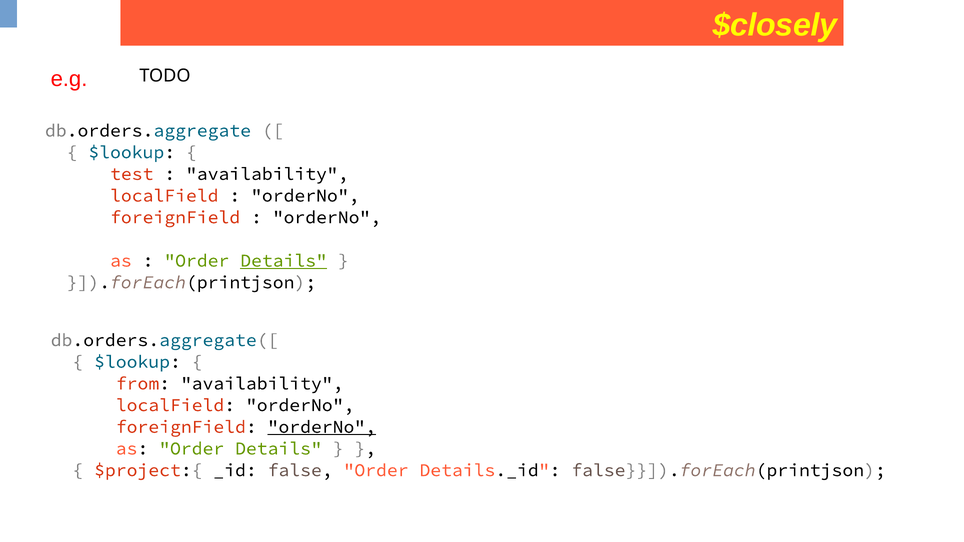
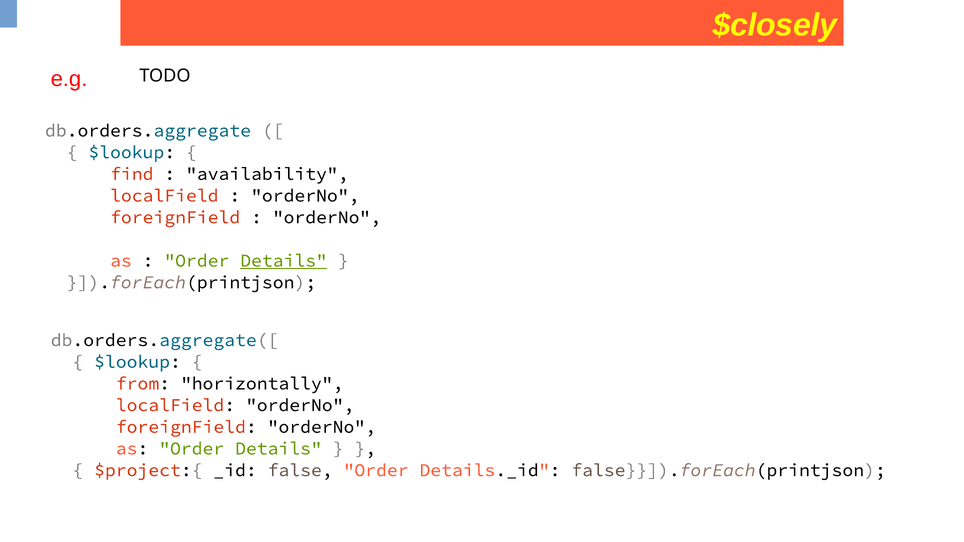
test: test -> find
from availability: availability -> horizontally
orderNo at (322, 427) underline: present -> none
